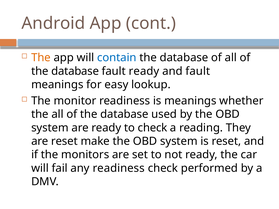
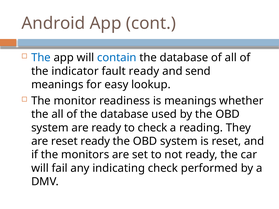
The at (41, 58) colour: orange -> blue
database at (75, 71): database -> indicator
and fault: fault -> send
reset make: make -> ready
any readiness: readiness -> indicating
